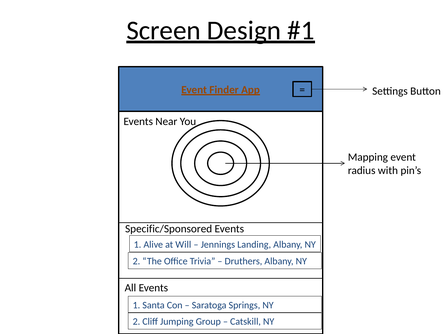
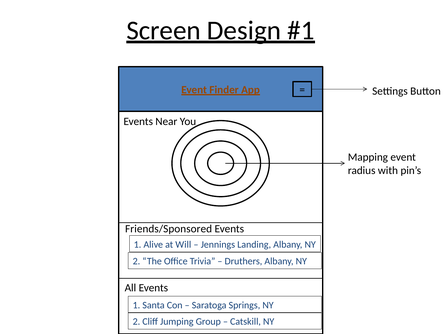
Specific/Sponsored: Specific/Sponsored -> Friends/Sponsored
